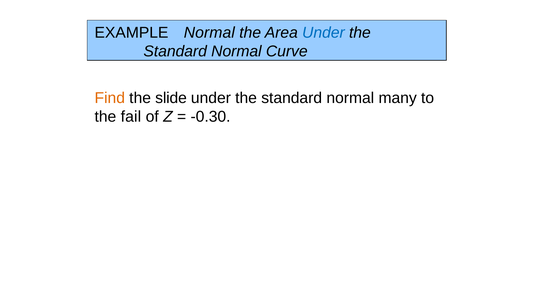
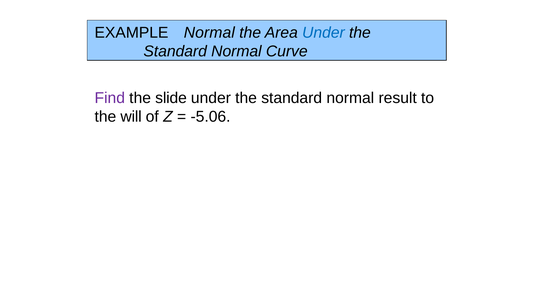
Find colour: orange -> purple
many: many -> result
fail: fail -> will
-0.30: -0.30 -> -5.06
